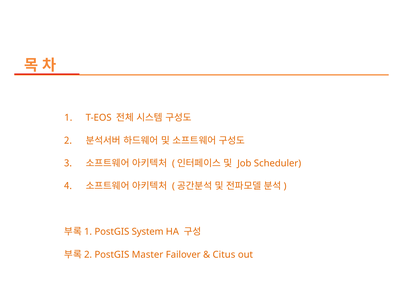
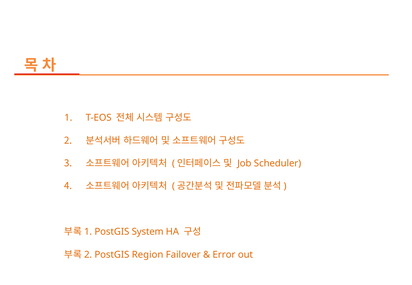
Master: Master -> Region
Citus: Citus -> Error
